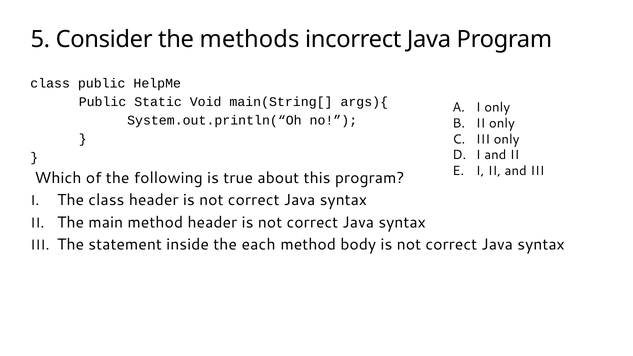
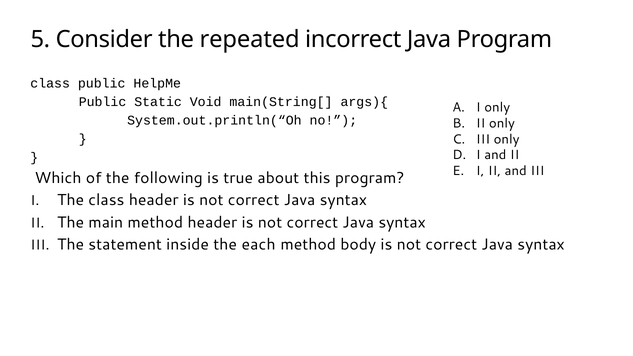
methods: methods -> repeated
